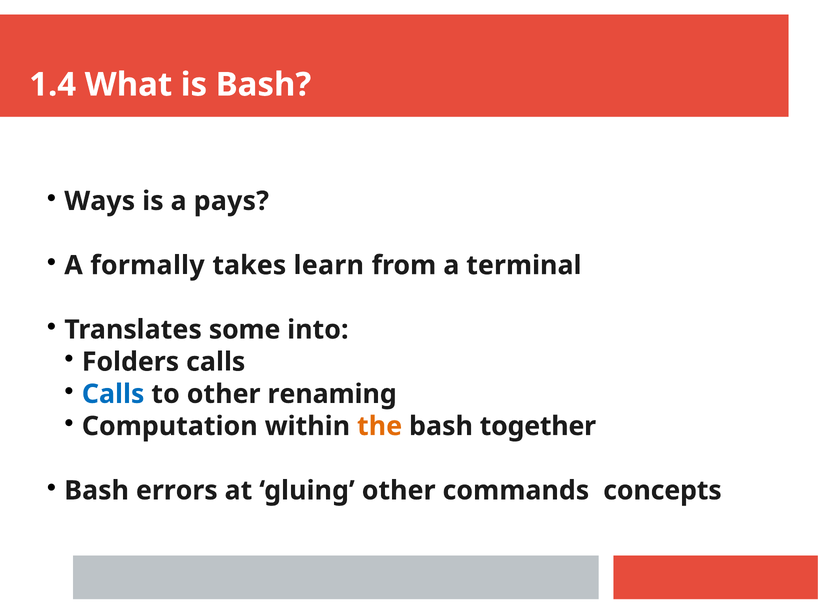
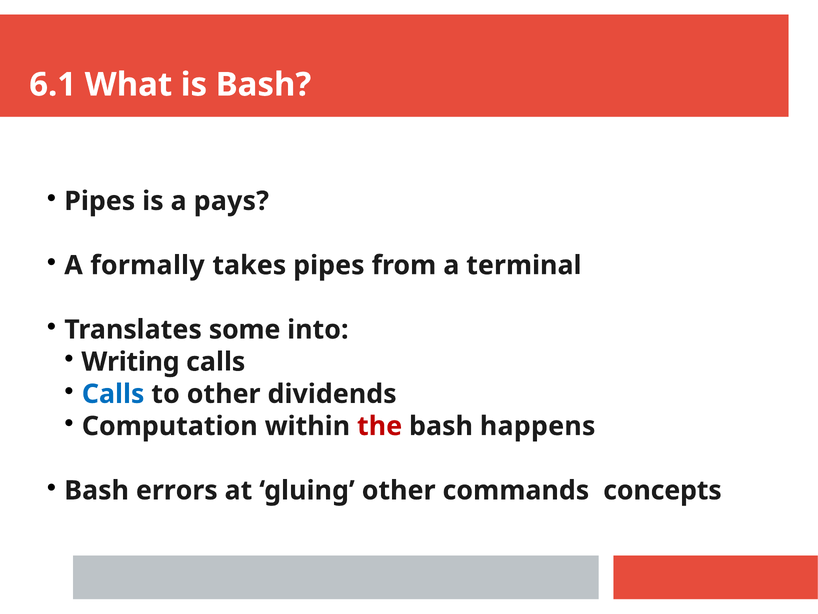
1.4: 1.4 -> 6.1
Ways at (100, 201): Ways -> Pipes
takes learn: learn -> pipes
Folders: Folders -> Writing
renaming: renaming -> dividends
the colour: orange -> red
together: together -> happens
